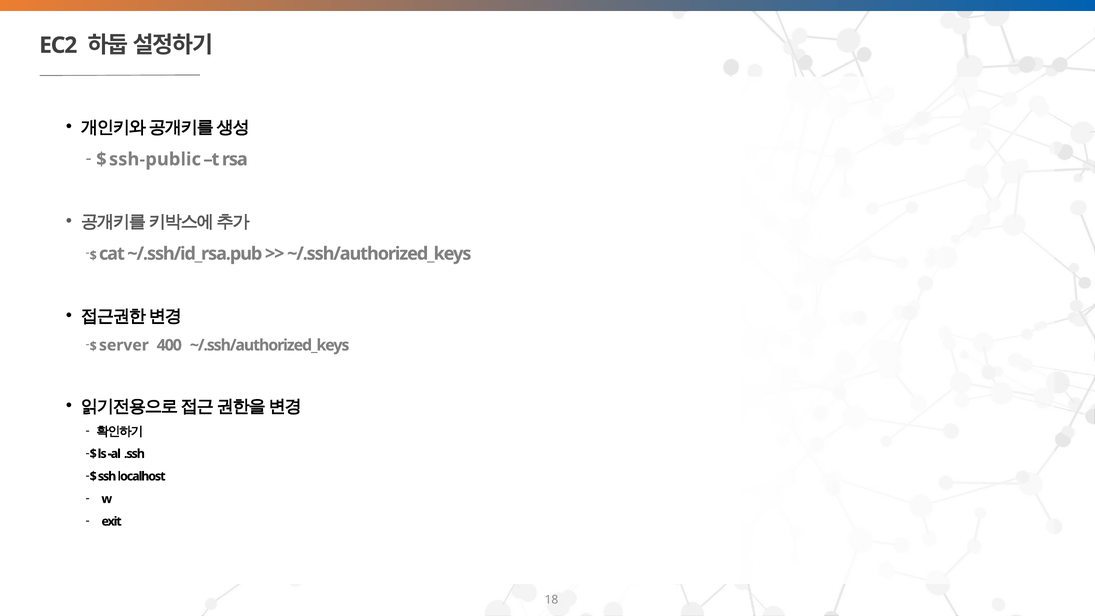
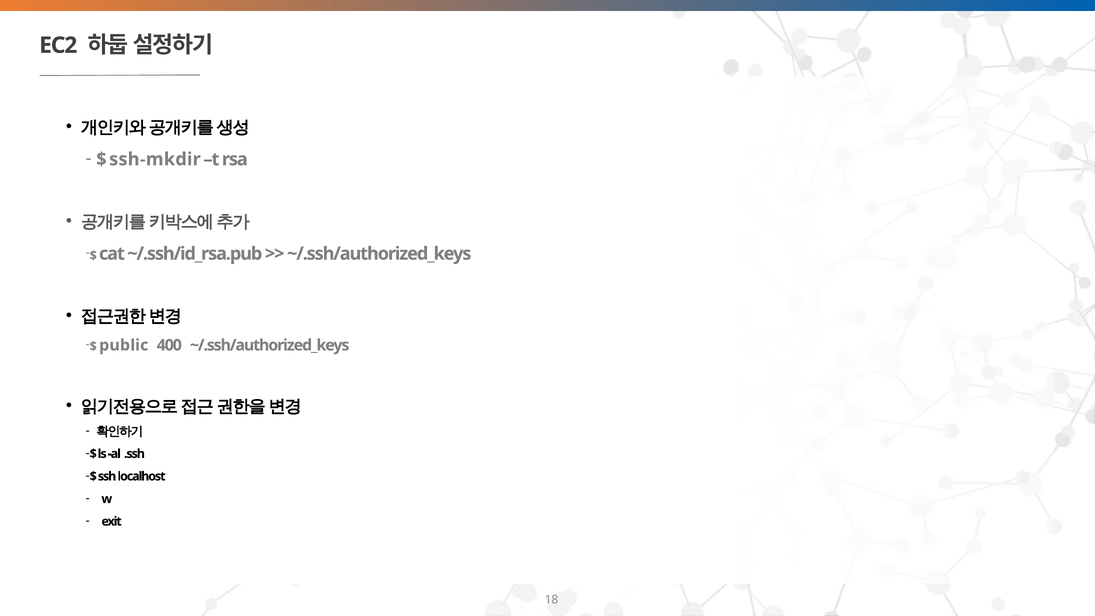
ssh-public: ssh-public -> ssh-mkdir
server: server -> public
